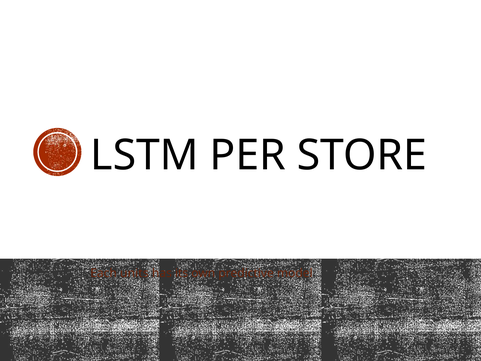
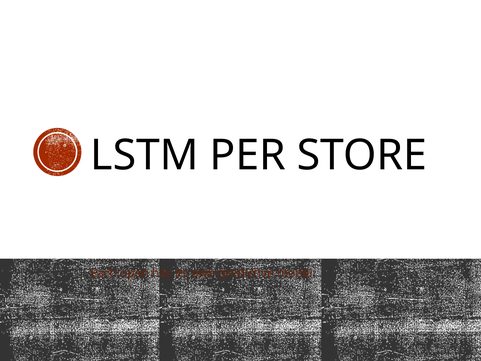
units: units -> open
